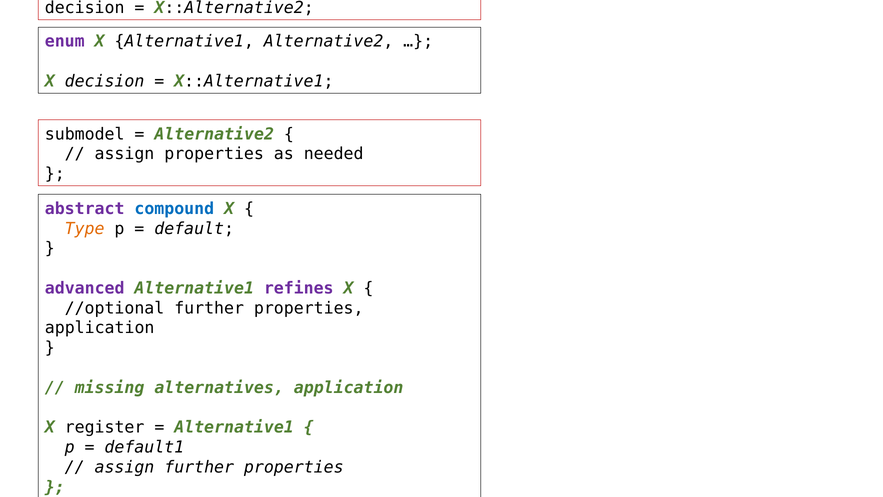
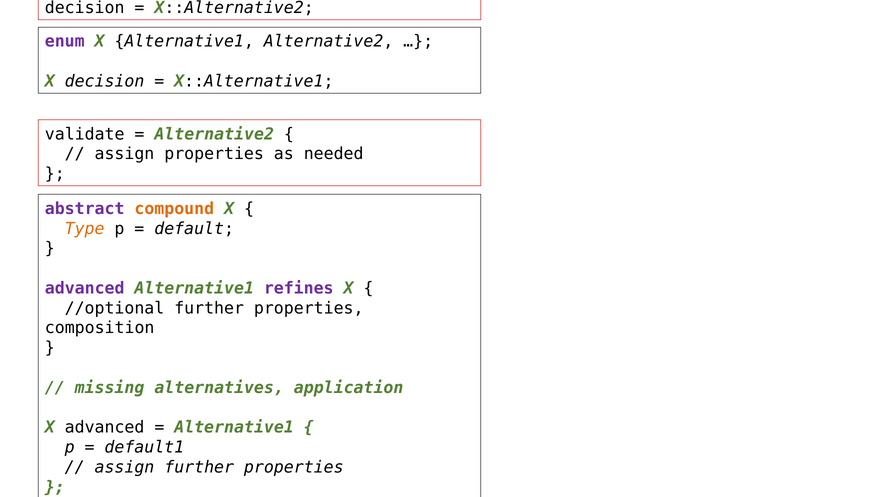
submodel: submodel -> validate
compound colour: blue -> orange
application at (100, 328): application -> composition
X register: register -> advanced
